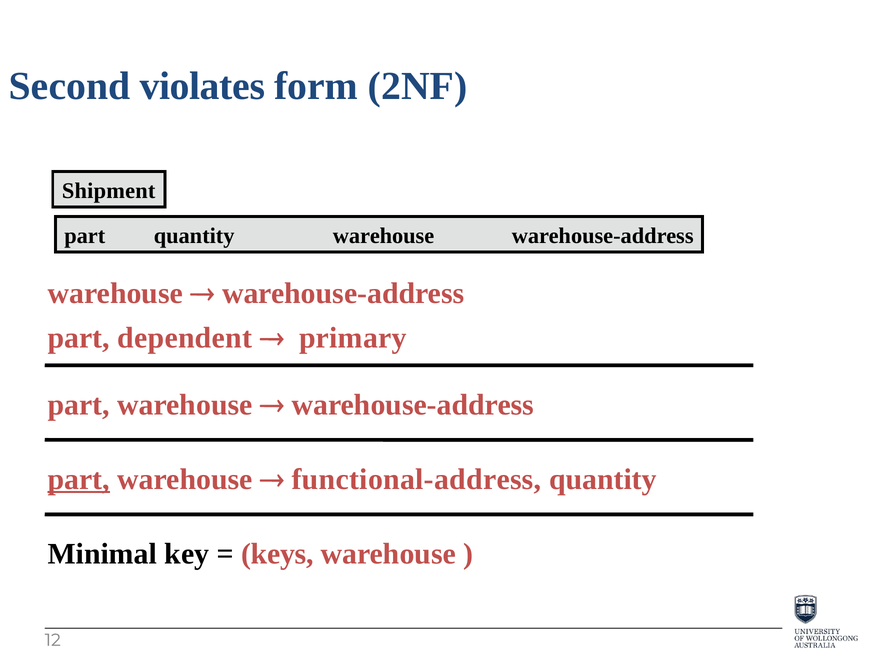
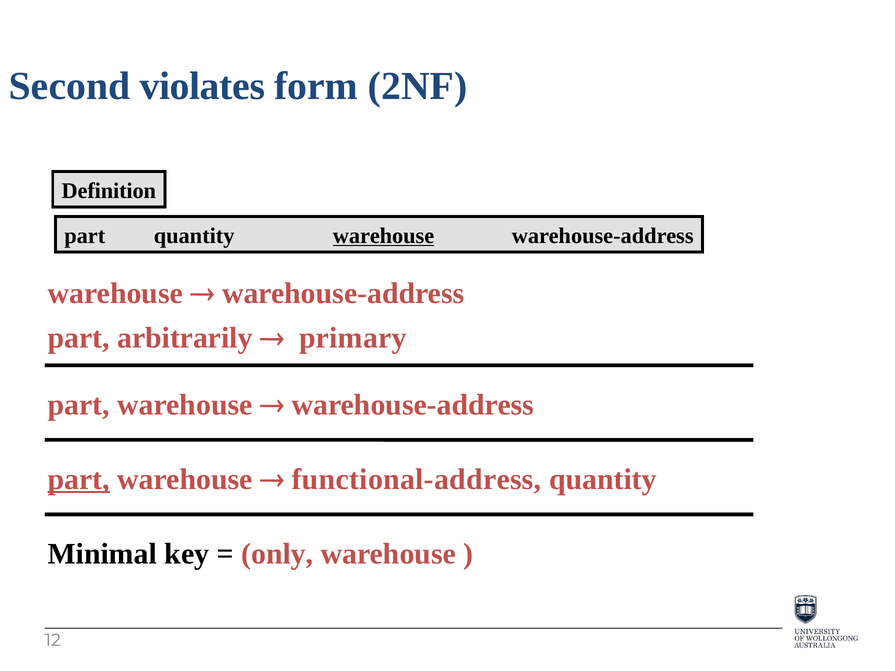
Shipment: Shipment -> Definition
warehouse at (383, 236) underline: none -> present
dependent: dependent -> arbitrarily
keys: keys -> only
